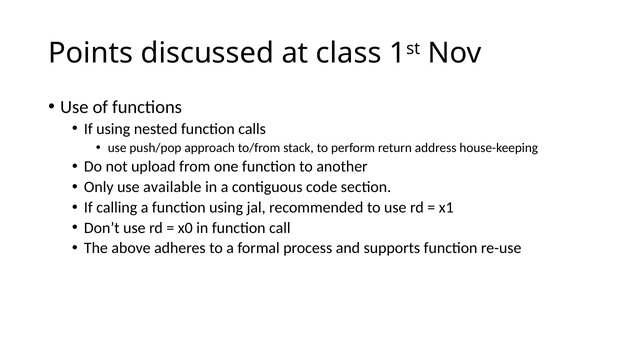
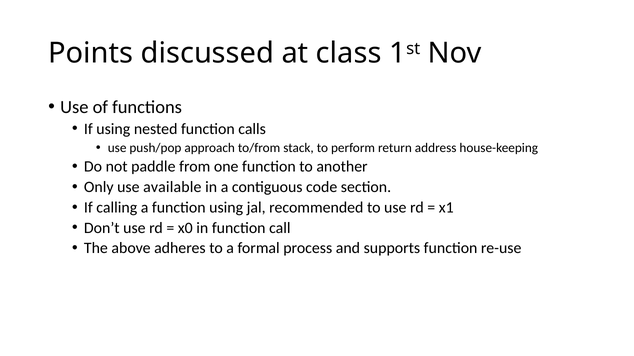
upload: upload -> paddle
